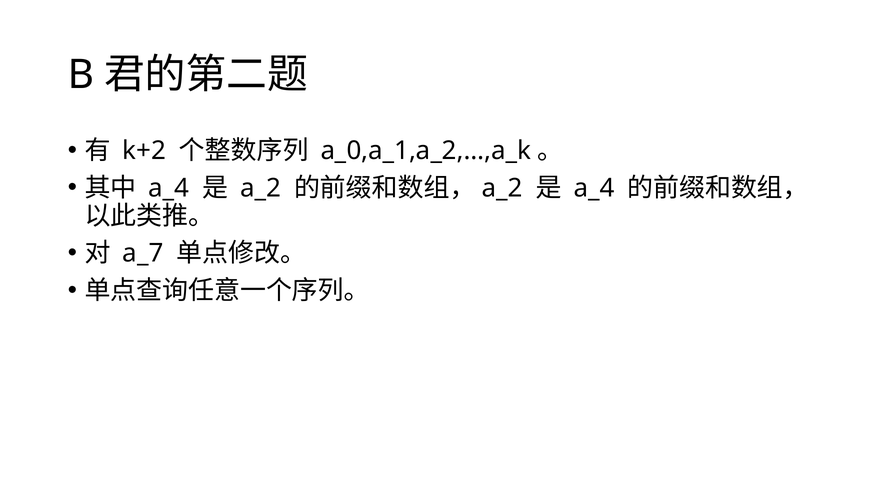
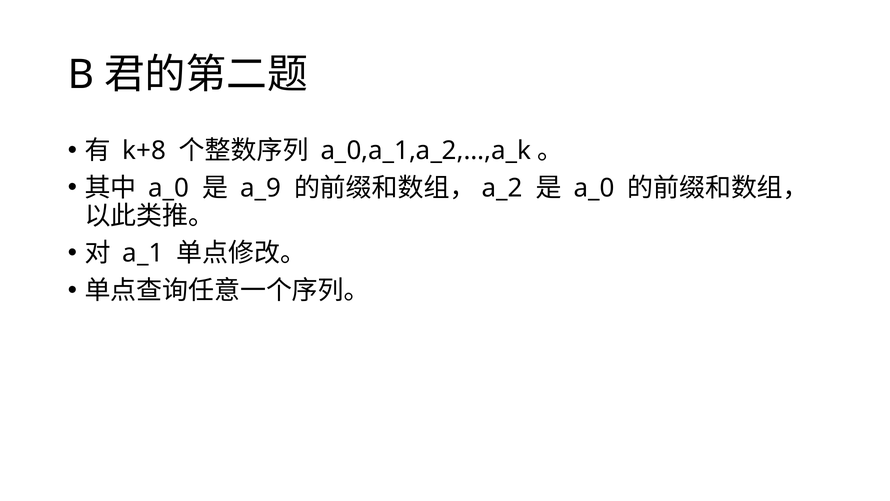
k+2: k+2 -> k+8
a_4 at (169, 188): a_4 -> a_0
a_2 at (261, 188): a_2 -> a_9
a_4 at (594, 188): a_4 -> a_0
a_7: a_7 -> a_1
